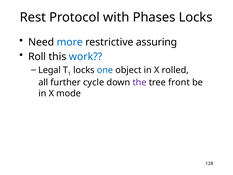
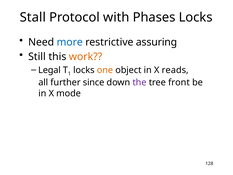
Rest: Rest -> Stall
Roll: Roll -> Still
work colour: blue -> orange
one colour: blue -> orange
rolled: rolled -> reads
cycle: cycle -> since
